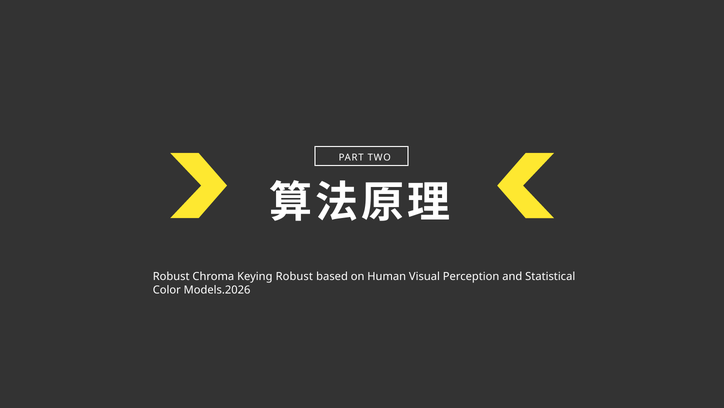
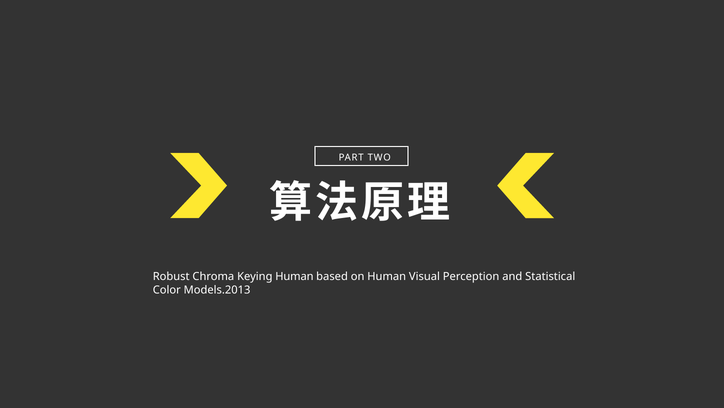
Keying Robust: Robust -> Human
Models.2026: Models.2026 -> Models.2013
